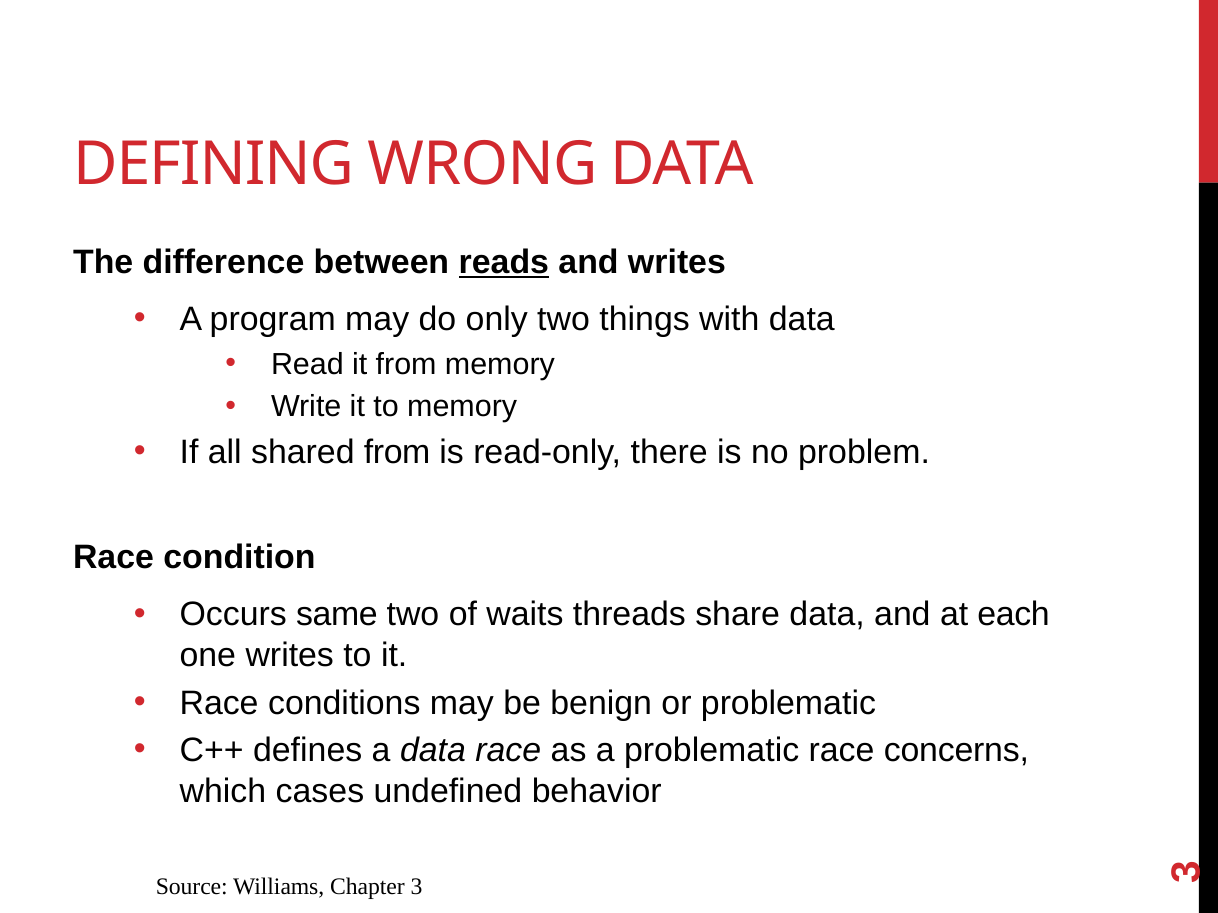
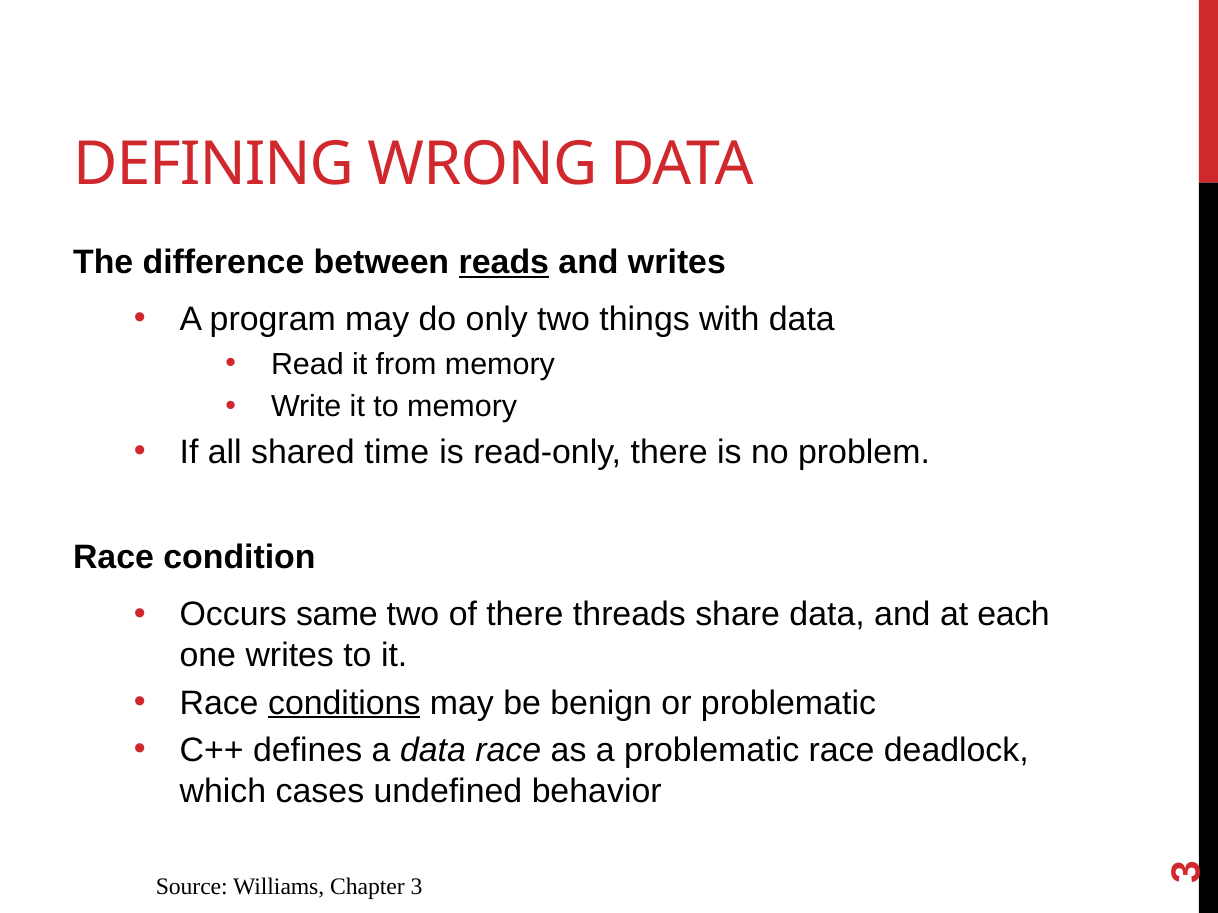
shared from: from -> time
of waits: waits -> there
conditions underline: none -> present
concerns: concerns -> deadlock
